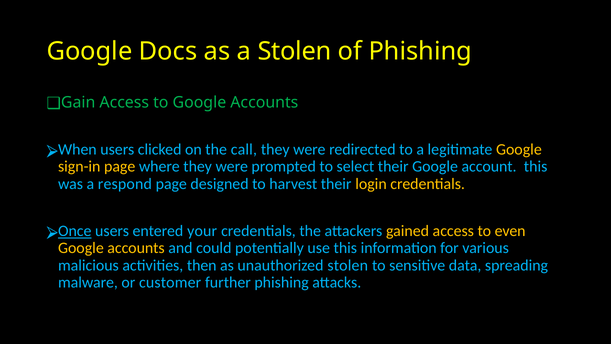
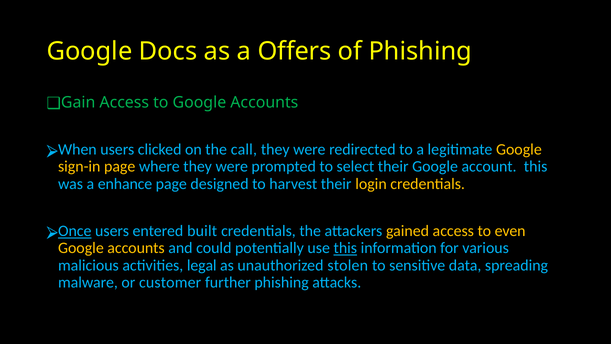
a Stolen: Stolen -> Offers
respond: respond -> enhance
your: your -> built
this at (345, 248) underline: none -> present
then: then -> legal
